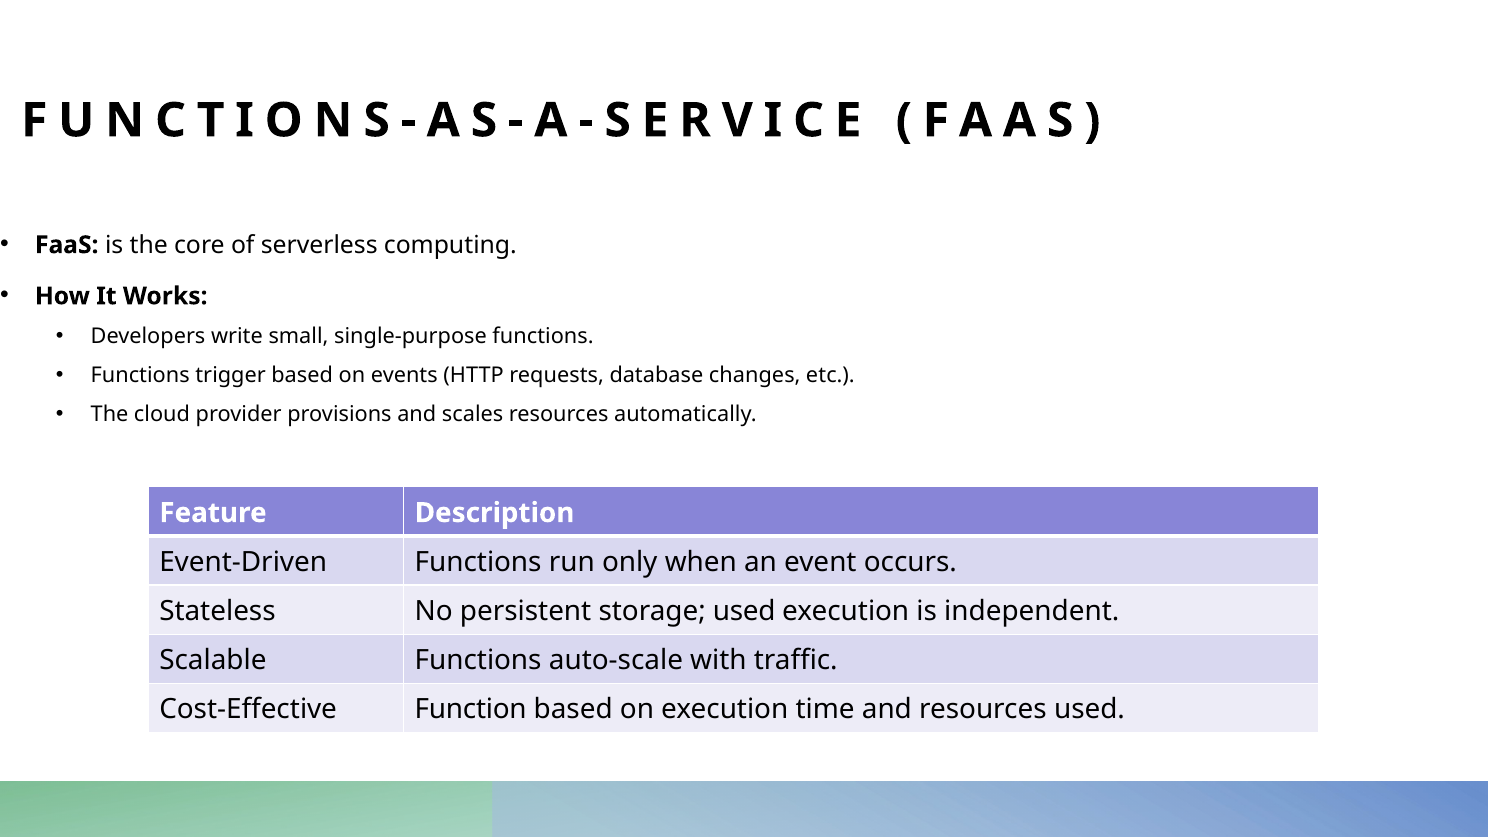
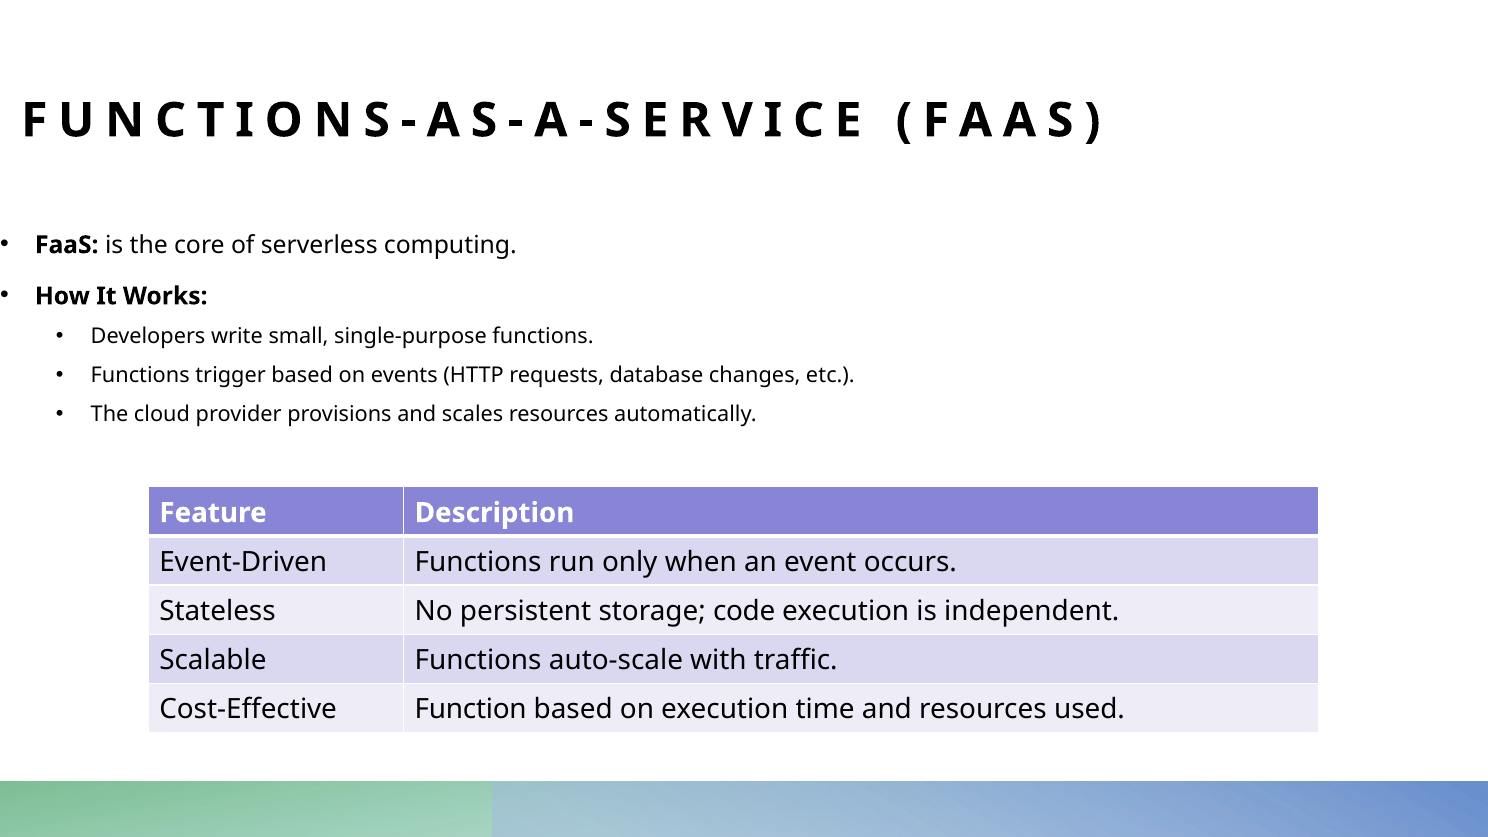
storage used: used -> code
